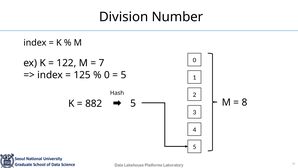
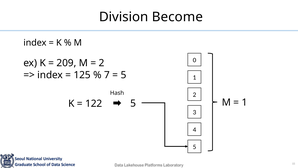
Number: Number -> Become
122: 122 -> 209
7 at (102, 63): 7 -> 2
0 at (107, 75): 0 -> 7
8 at (244, 102): 8 -> 1
882: 882 -> 122
